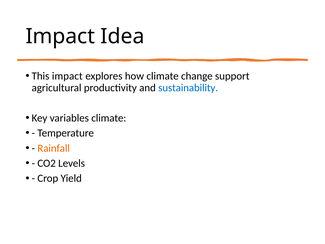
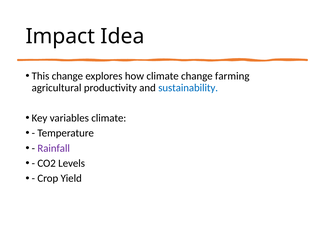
This impact: impact -> change
support: support -> farming
Rainfall colour: orange -> purple
